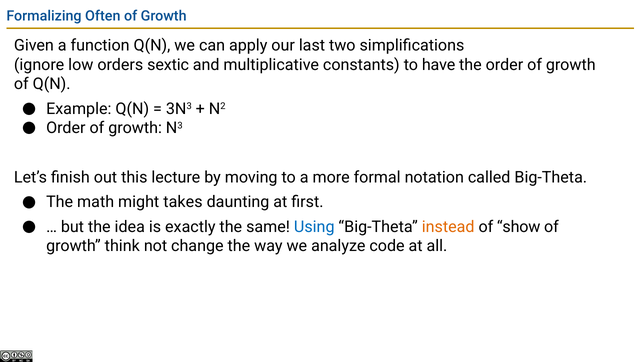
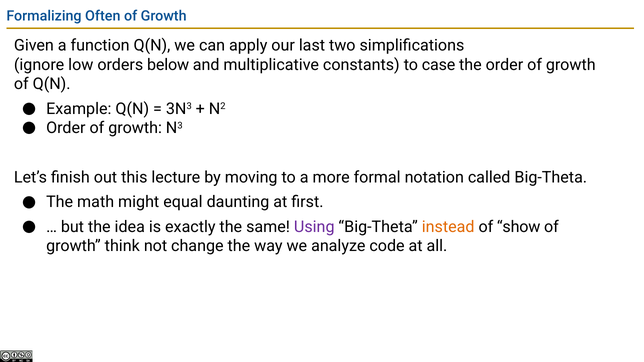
sextic: sextic -> below
have: have -> case
takes: takes -> equal
Using colour: blue -> purple
